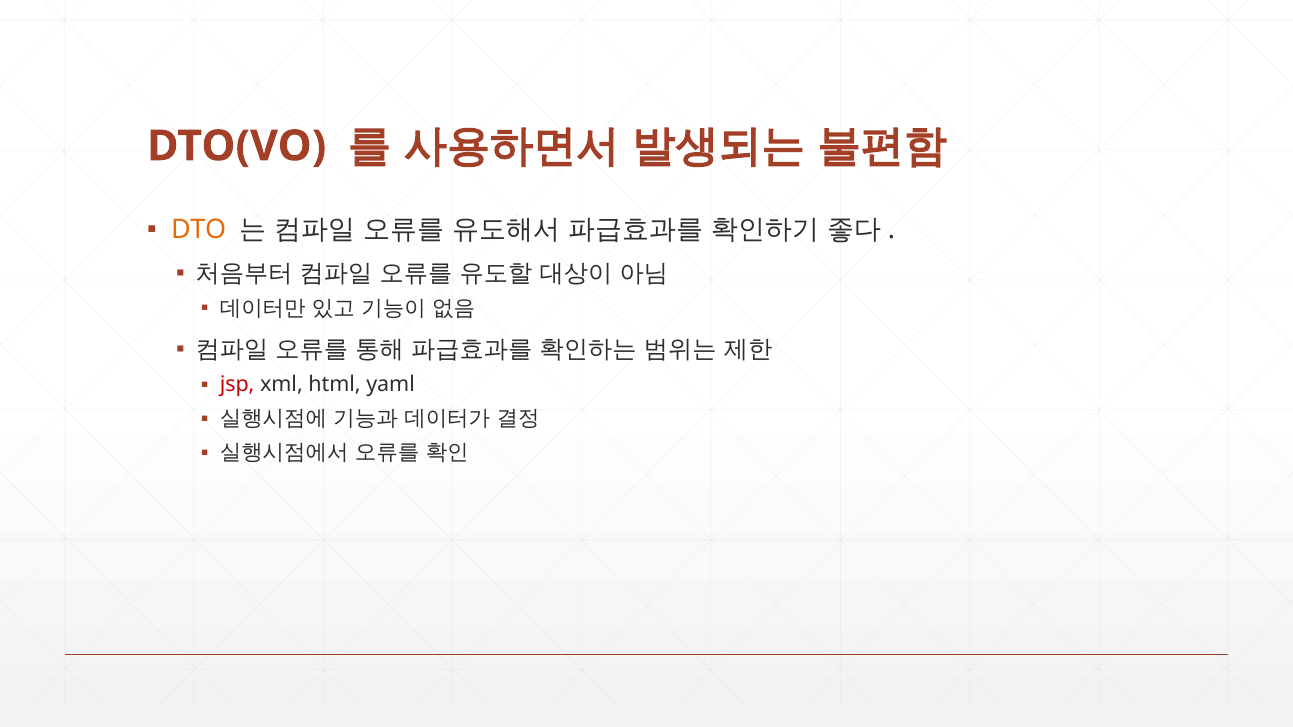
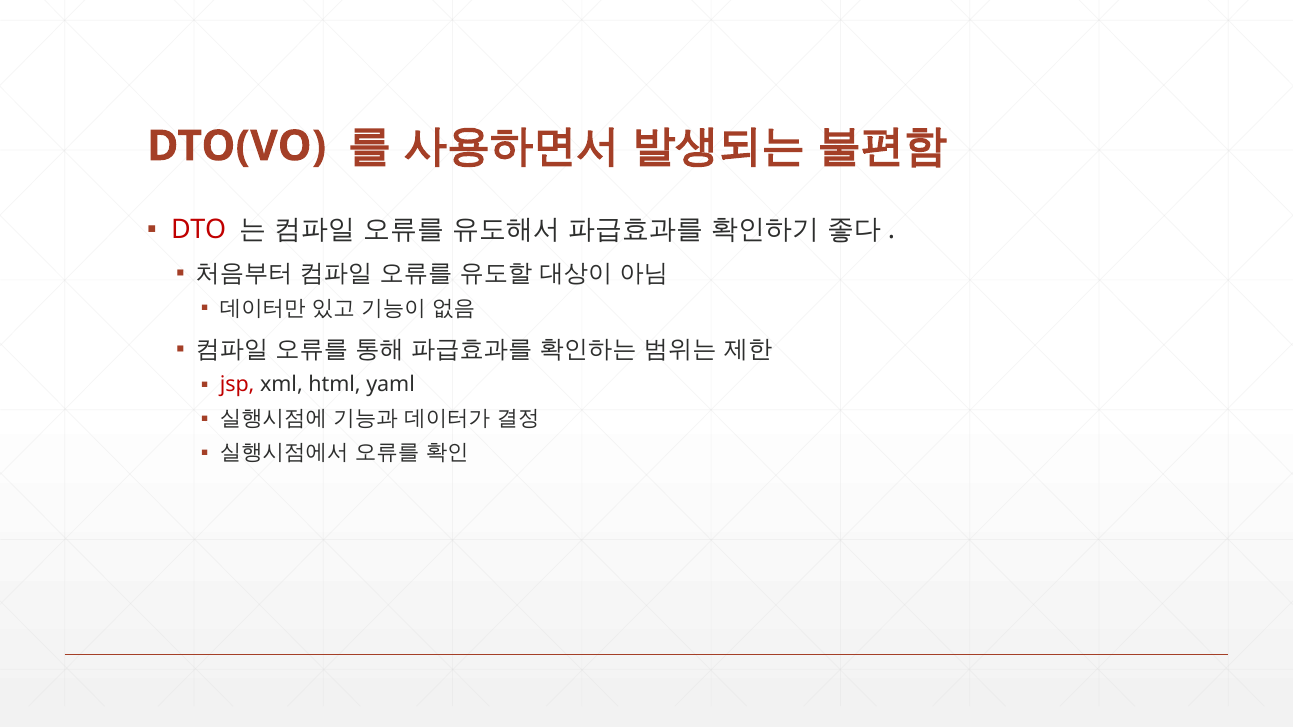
DTO colour: orange -> red
